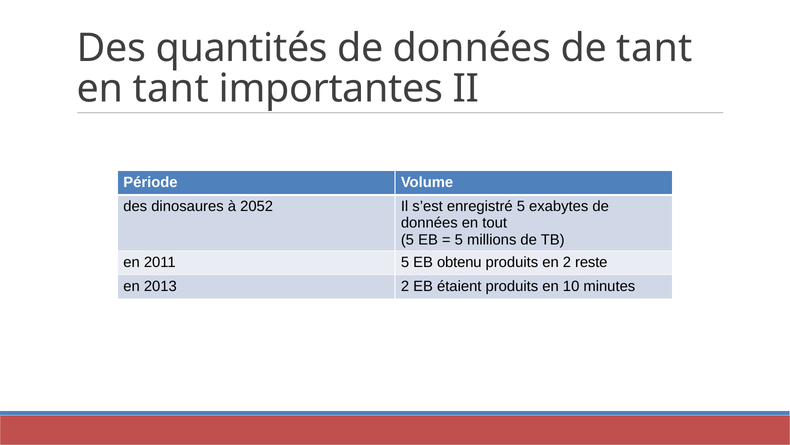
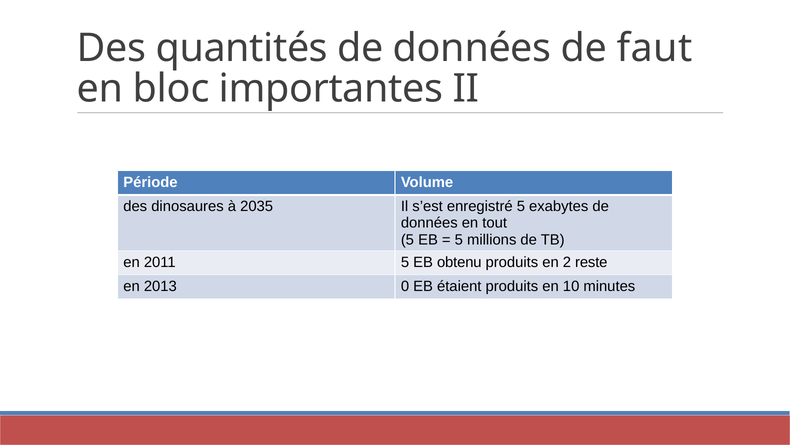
de tant: tant -> faut
en tant: tant -> bloc
2052: 2052 -> 2035
2013 2: 2 -> 0
